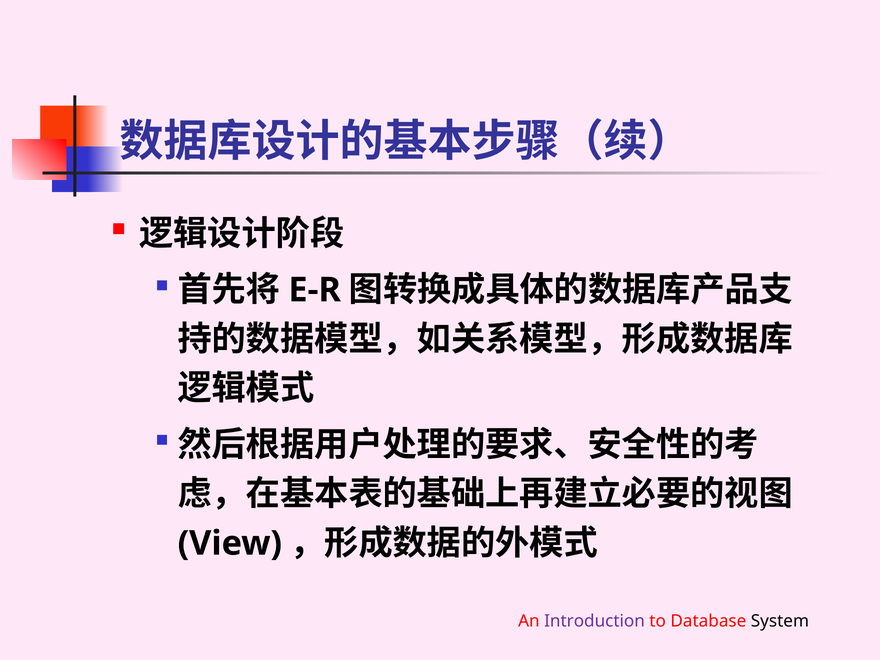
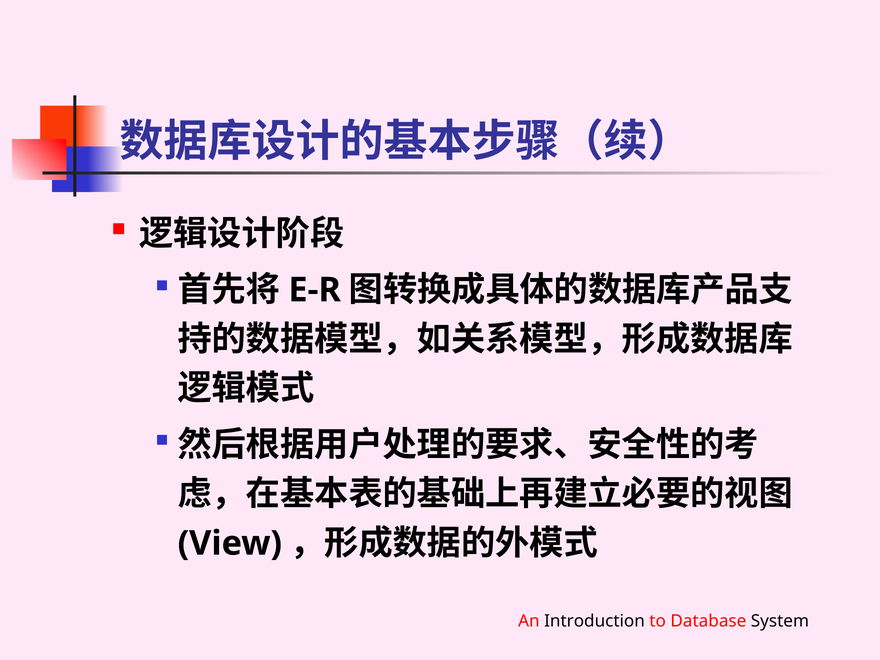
Introduction colour: purple -> black
